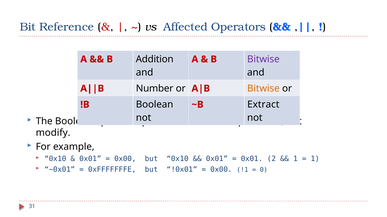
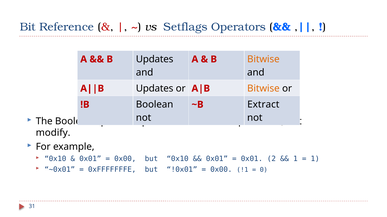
Affected: Affected -> Setflags
B Addition: Addition -> Updates
Bitwise at (263, 59) colour: purple -> orange
Number at (155, 89): Number -> Updates
